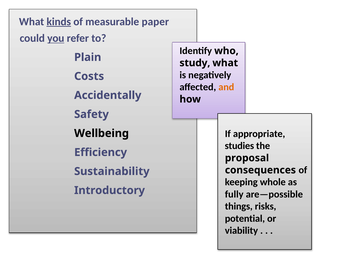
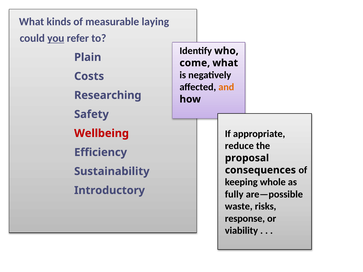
kinds underline: present -> none
paper: paper -> laying
study: study -> come
Accidentally: Accidentally -> Researching
Wellbeing colour: black -> red
studies: studies -> reduce
things: things -> waste
potential: potential -> response
